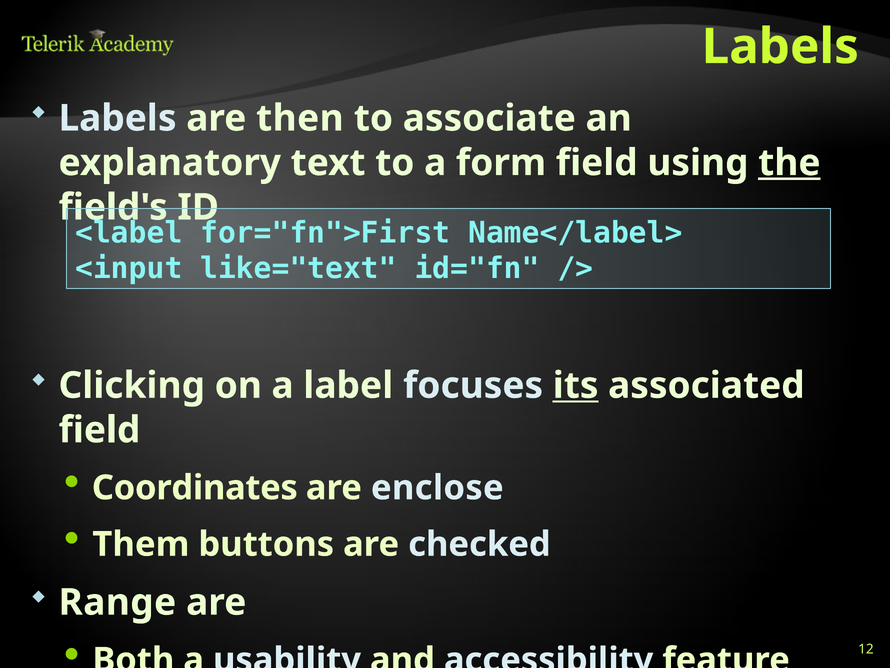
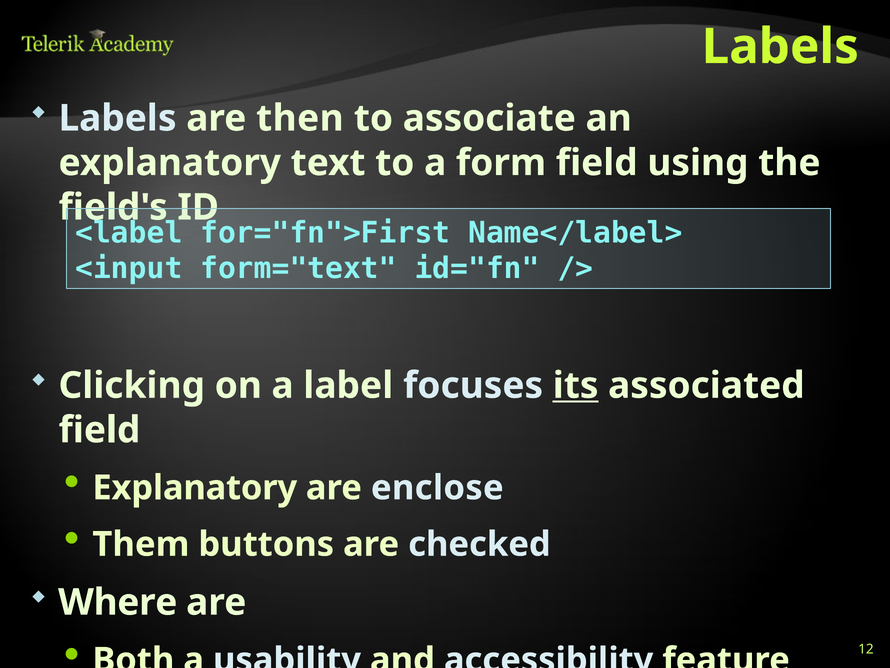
the underline: present -> none
like="text: like="text -> form="text
Coordinates at (195, 488): Coordinates -> Explanatory
Range: Range -> Where
